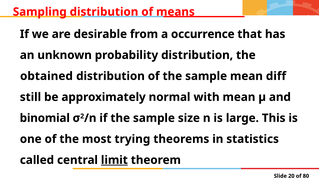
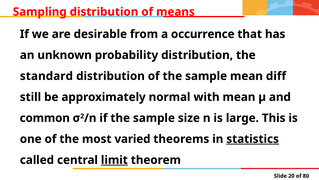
obtained: obtained -> standard
binomial: binomial -> common
trying: trying -> varied
statistics underline: none -> present
